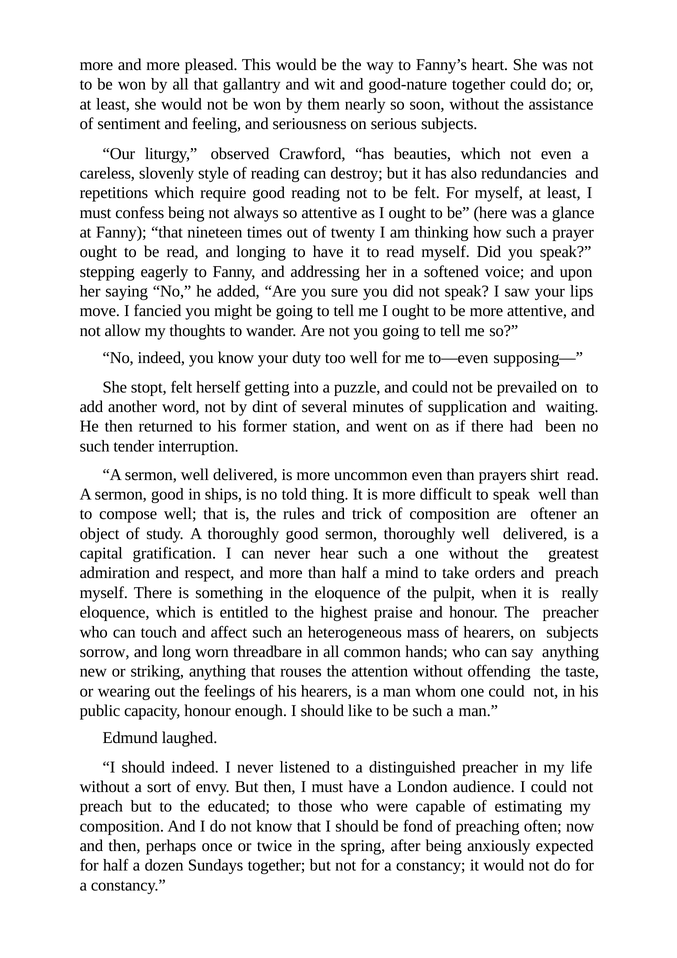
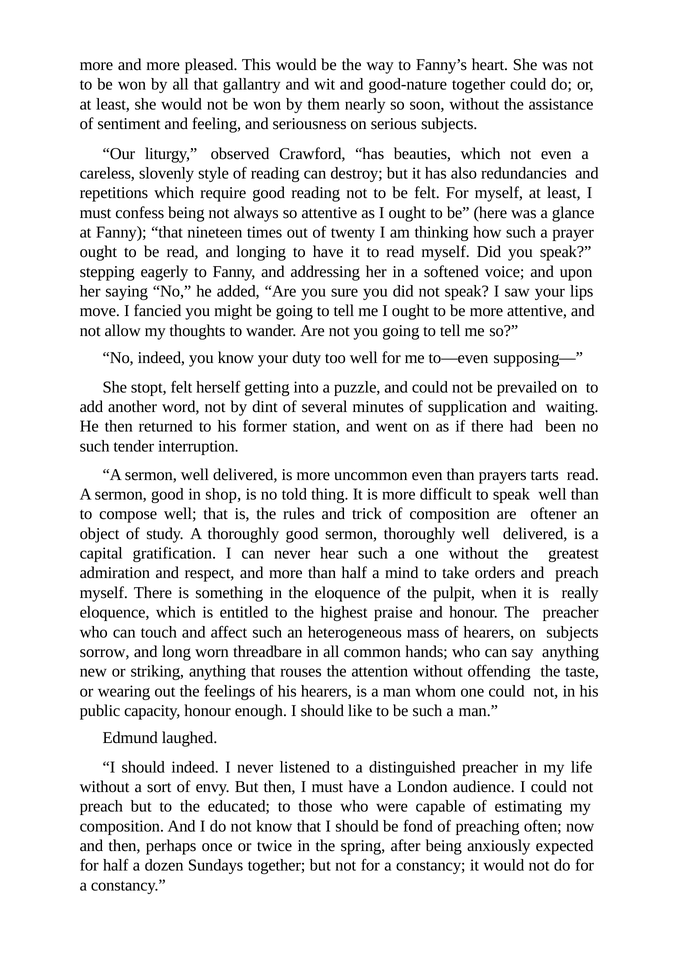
shirt: shirt -> tarts
ships: ships -> shop
